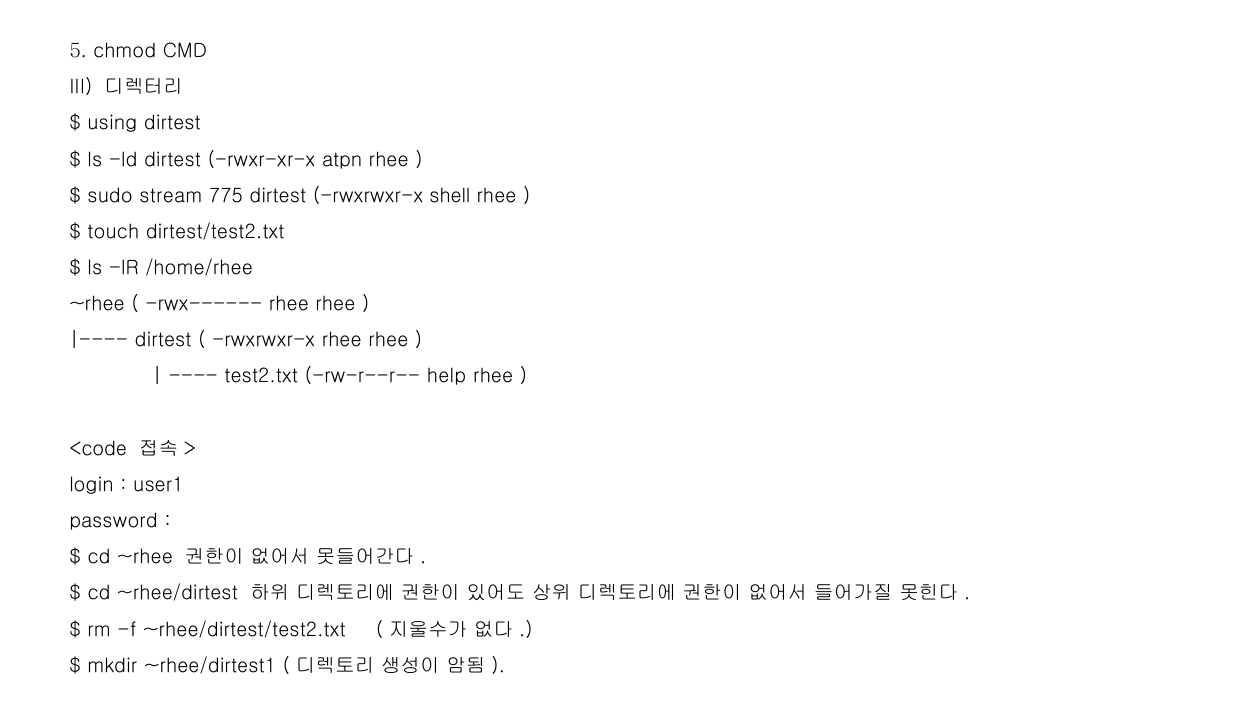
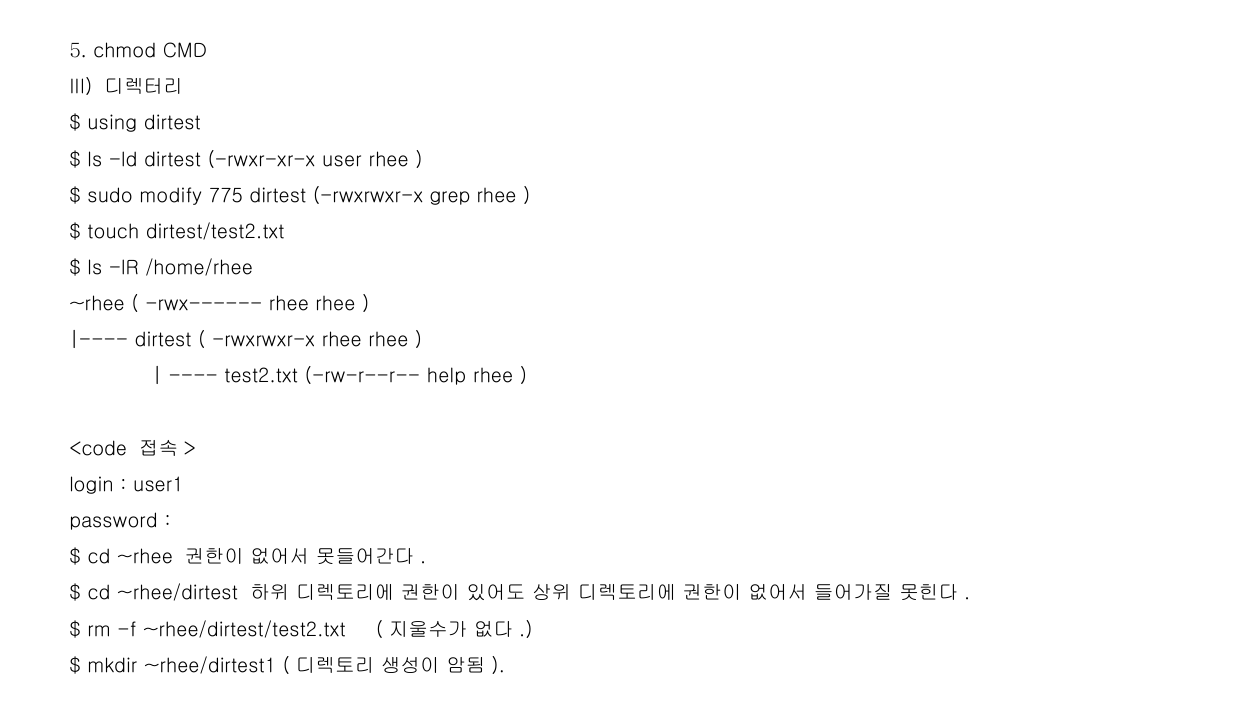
atpn: atpn -> user
stream: stream -> modify
shell: shell -> grep
